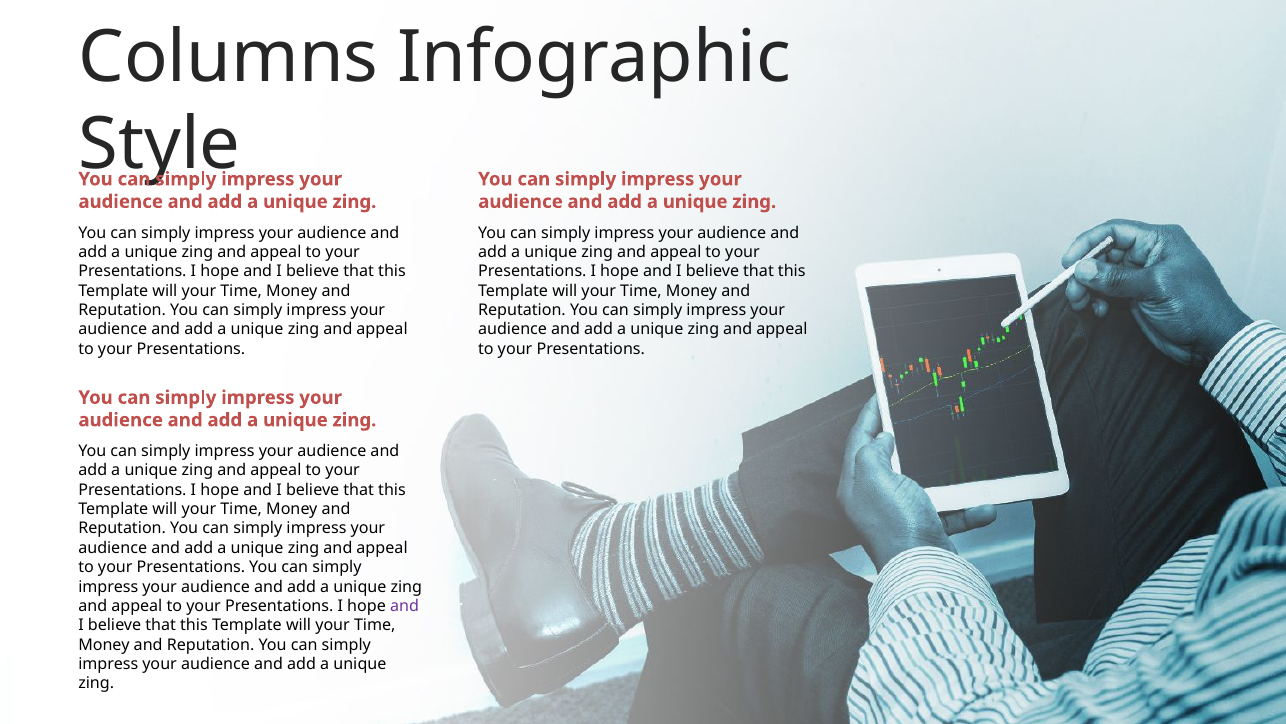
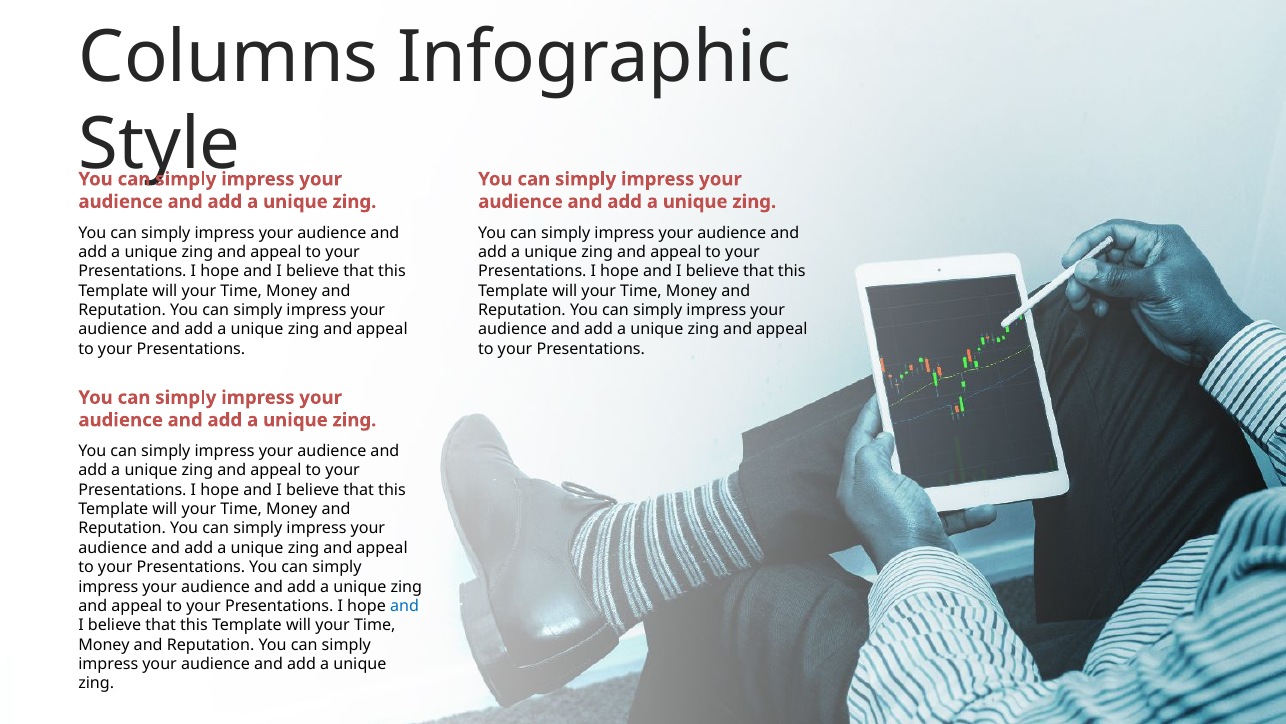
and at (405, 606) colour: purple -> blue
